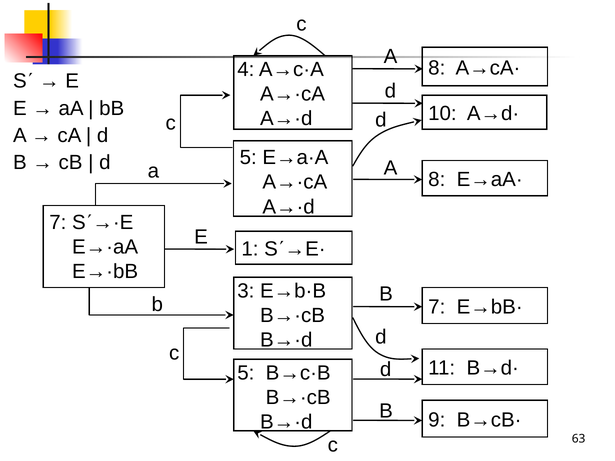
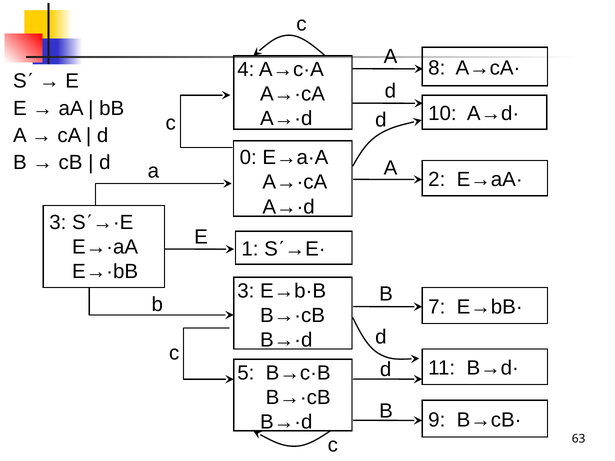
5 at (248, 158): 5 -> 0
8 at (437, 180): 8 -> 2
7 at (58, 222): 7 -> 3
